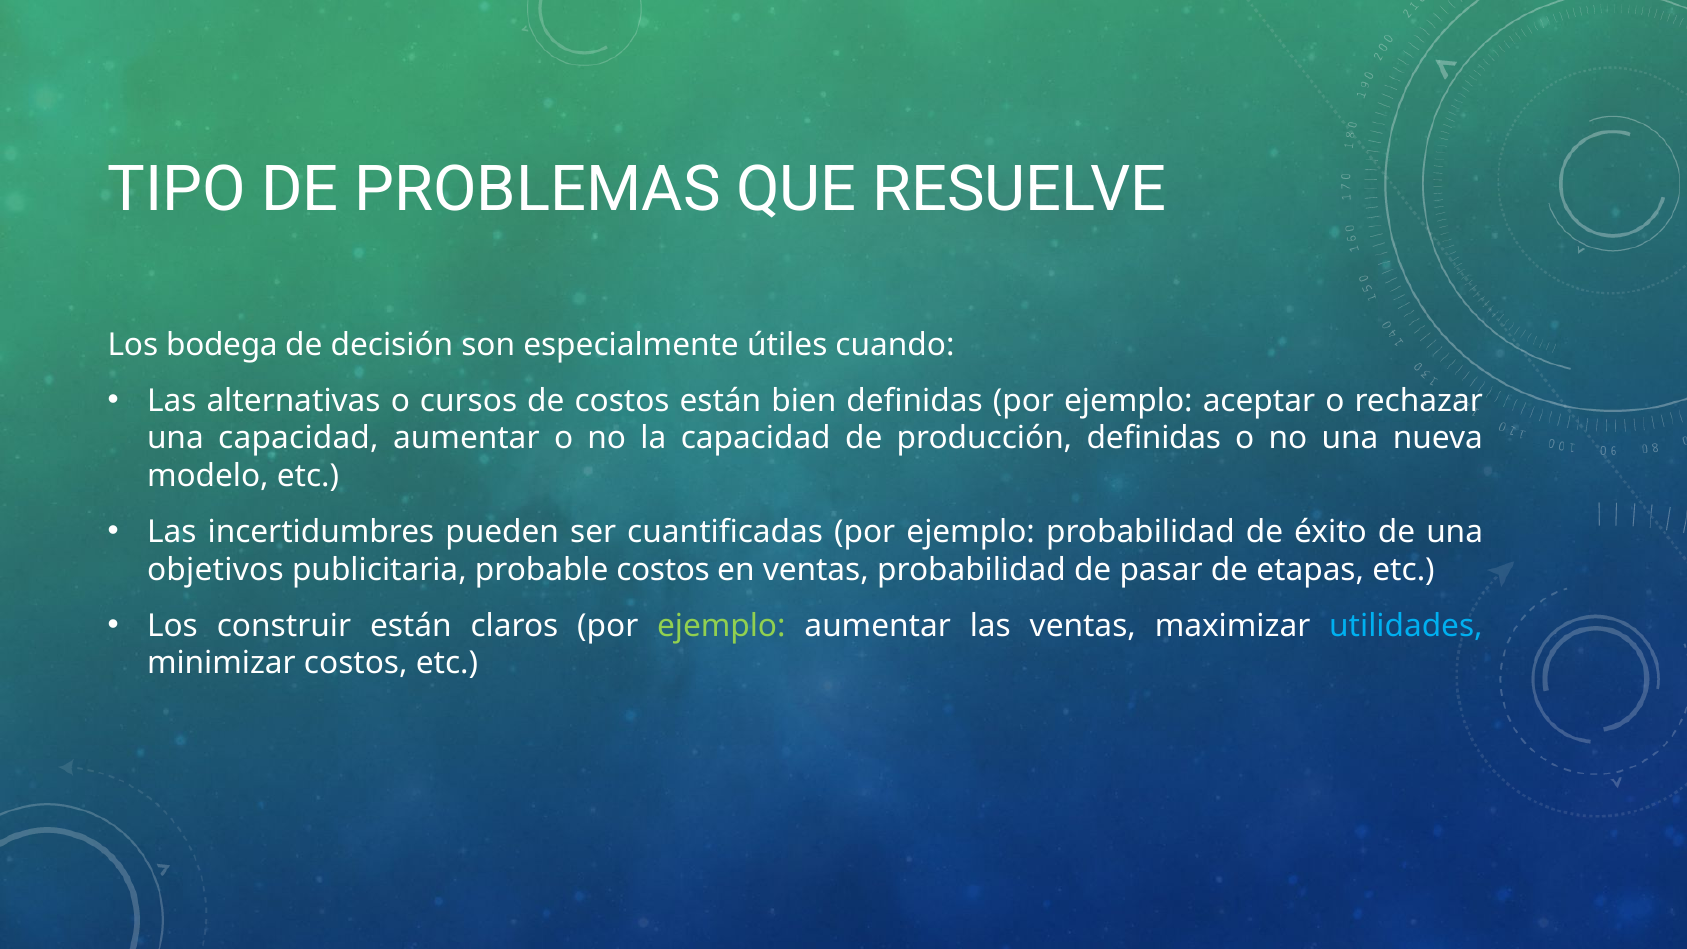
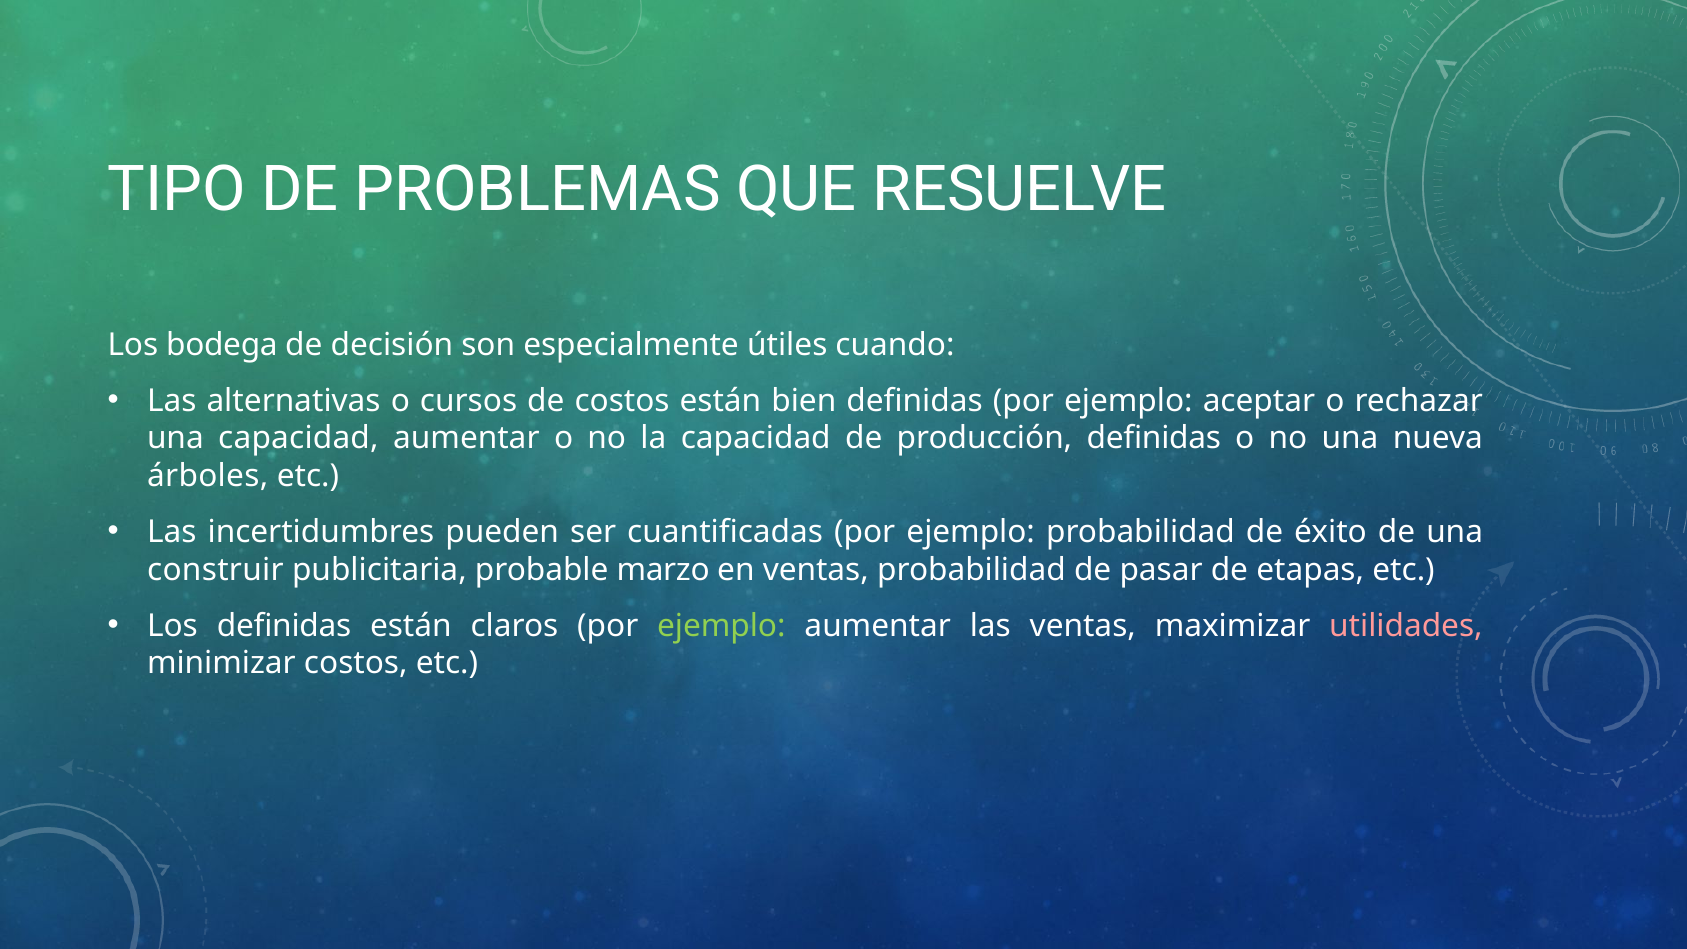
modelo: modelo -> árboles
objetivos: objetivos -> construir
probable costos: costos -> marzo
Los construir: construir -> definidas
utilidades colour: light blue -> pink
